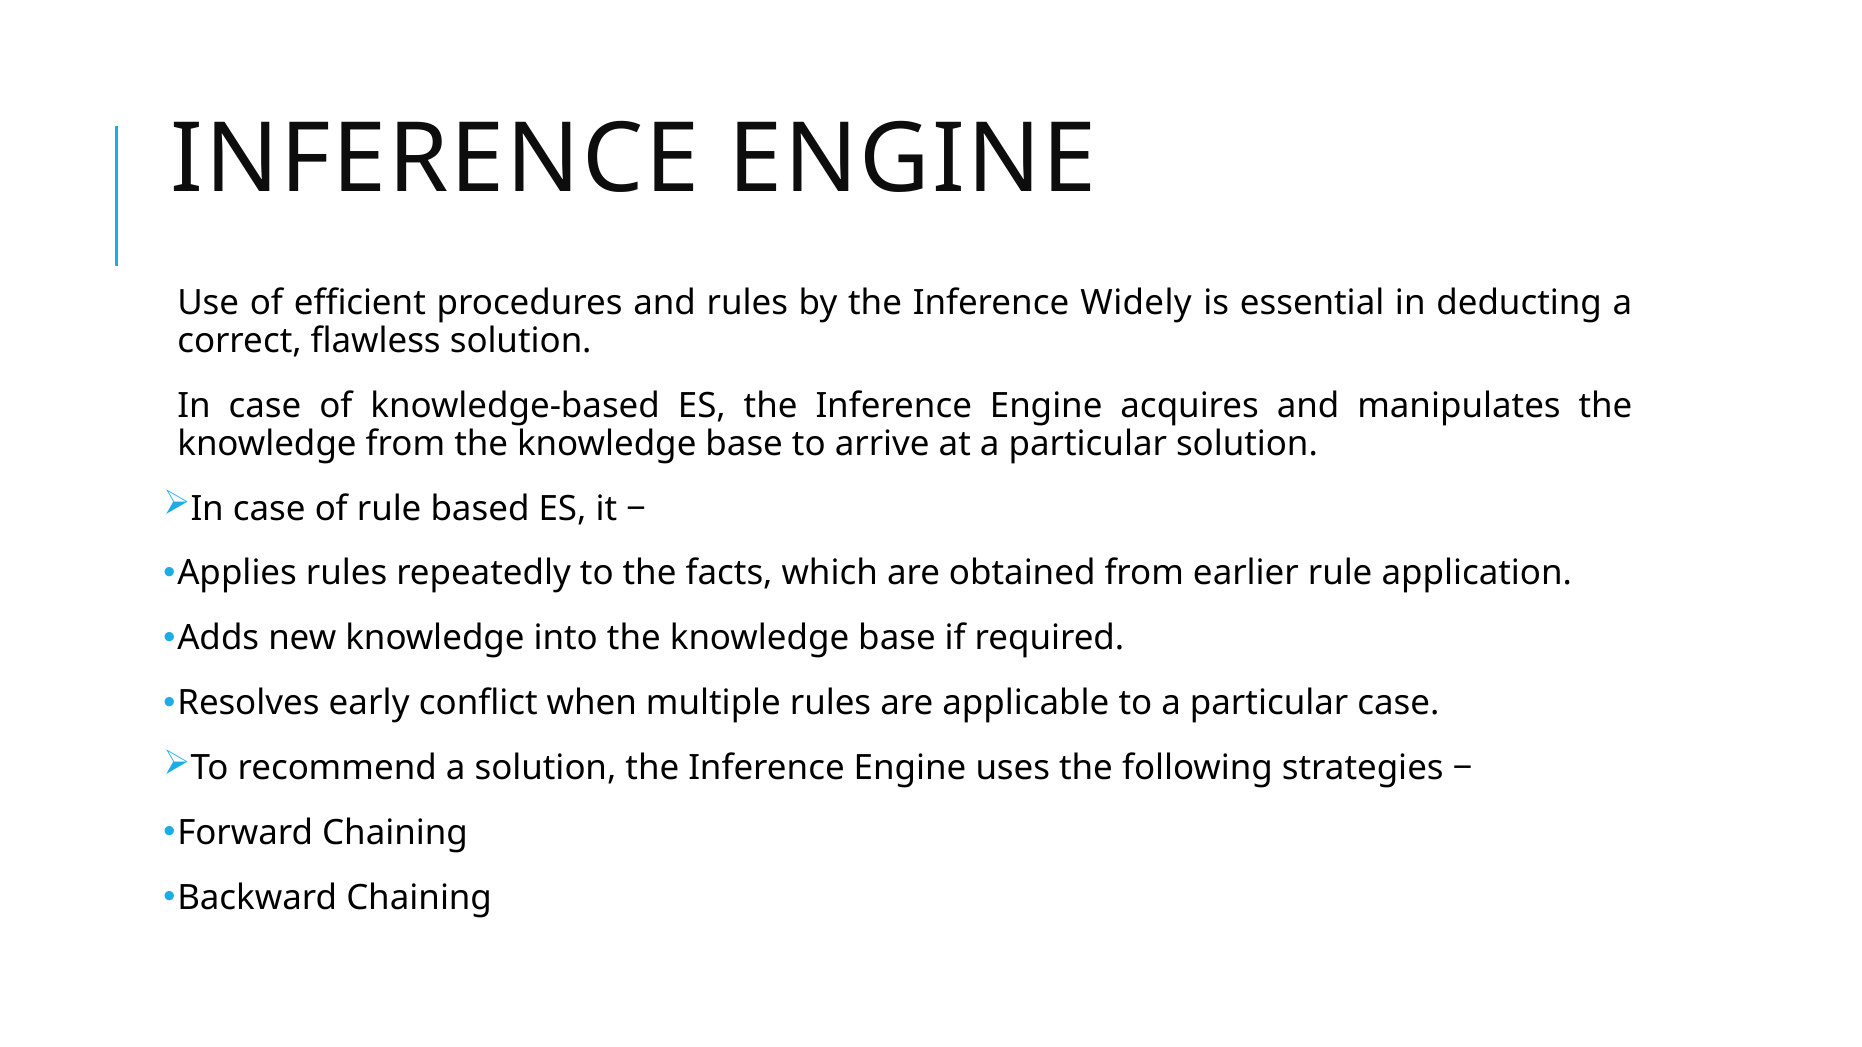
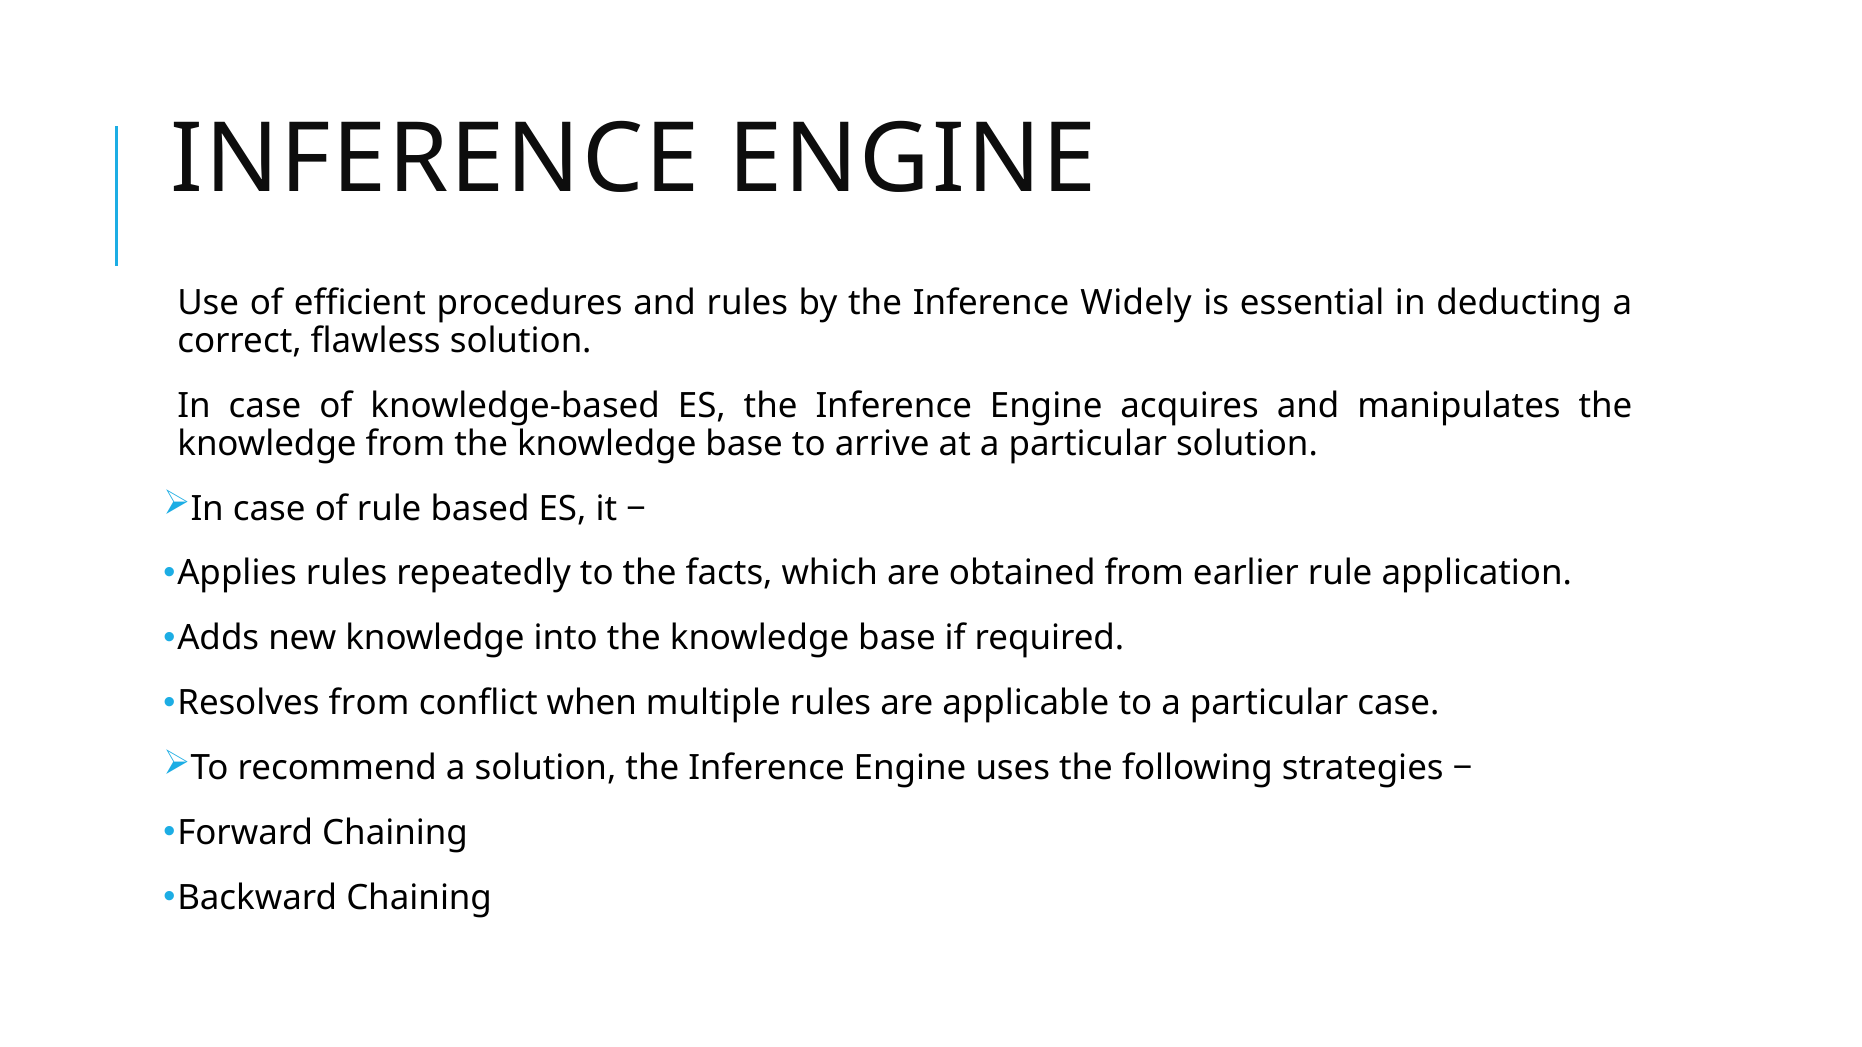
Resolves early: early -> from
